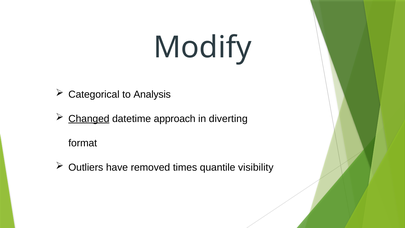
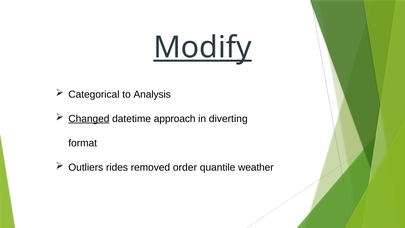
Modify underline: none -> present
have: have -> rides
times: times -> order
visibility: visibility -> weather
